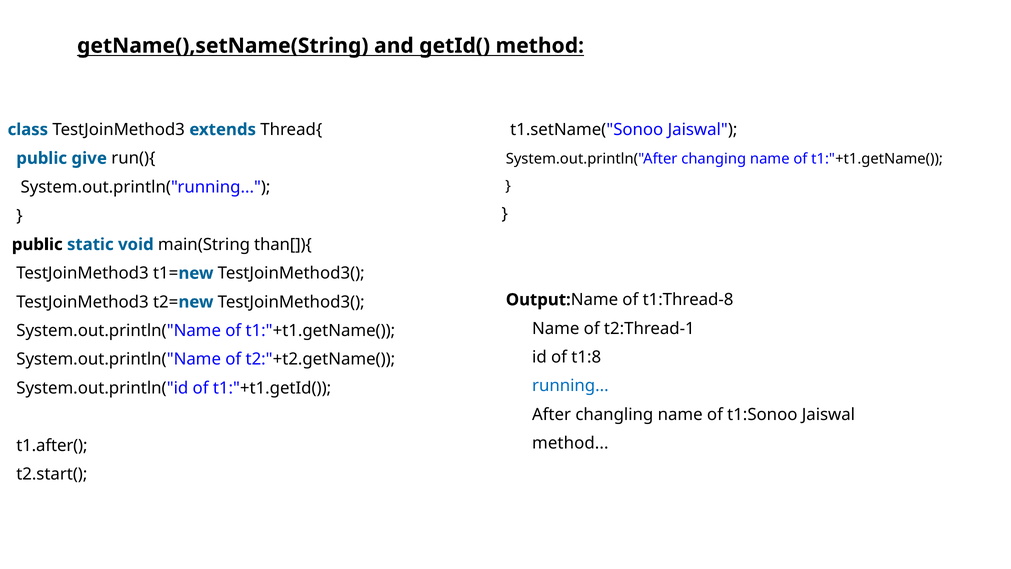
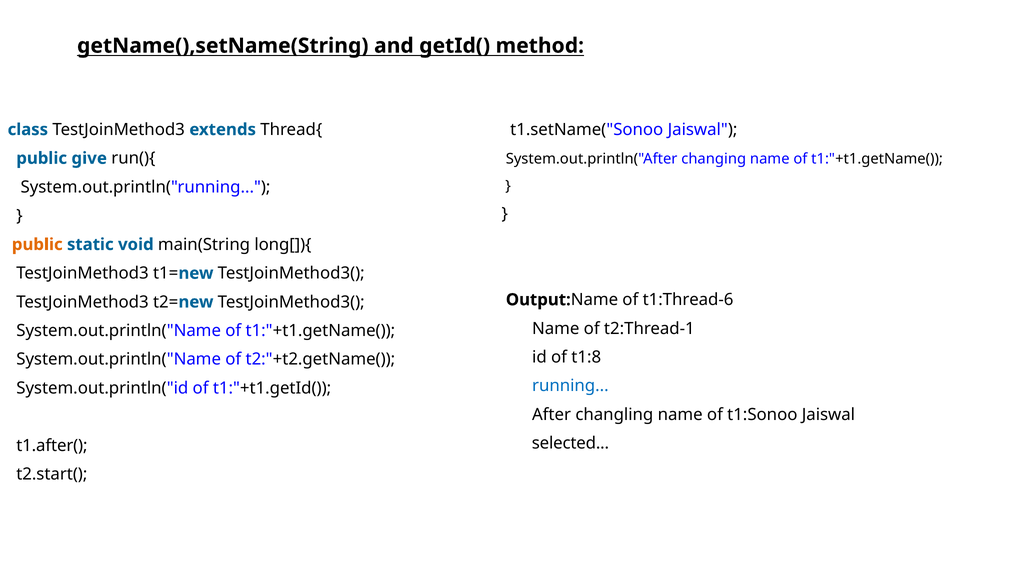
public at (37, 244) colour: black -> orange
than[]){: than[]){ -> long[]){
t1:Thread-8: t1:Thread-8 -> t1:Thread-6
method at (570, 443): method -> selected
